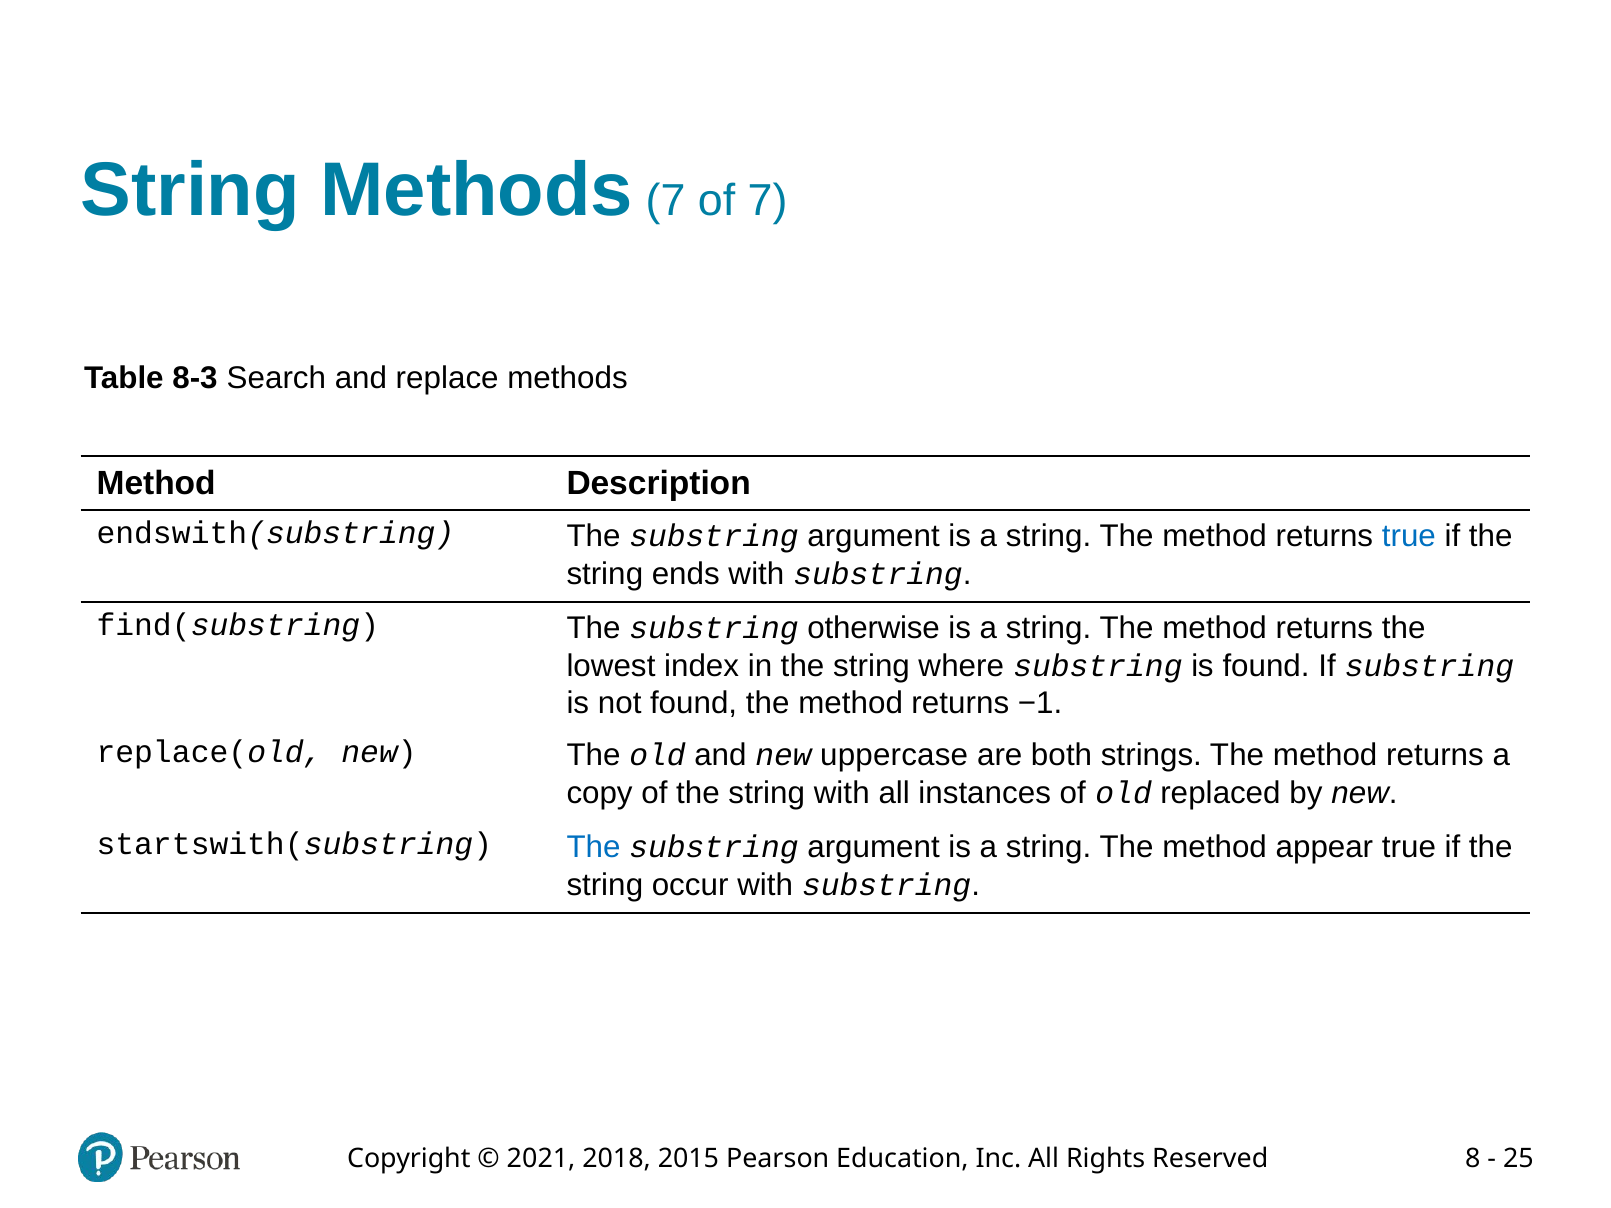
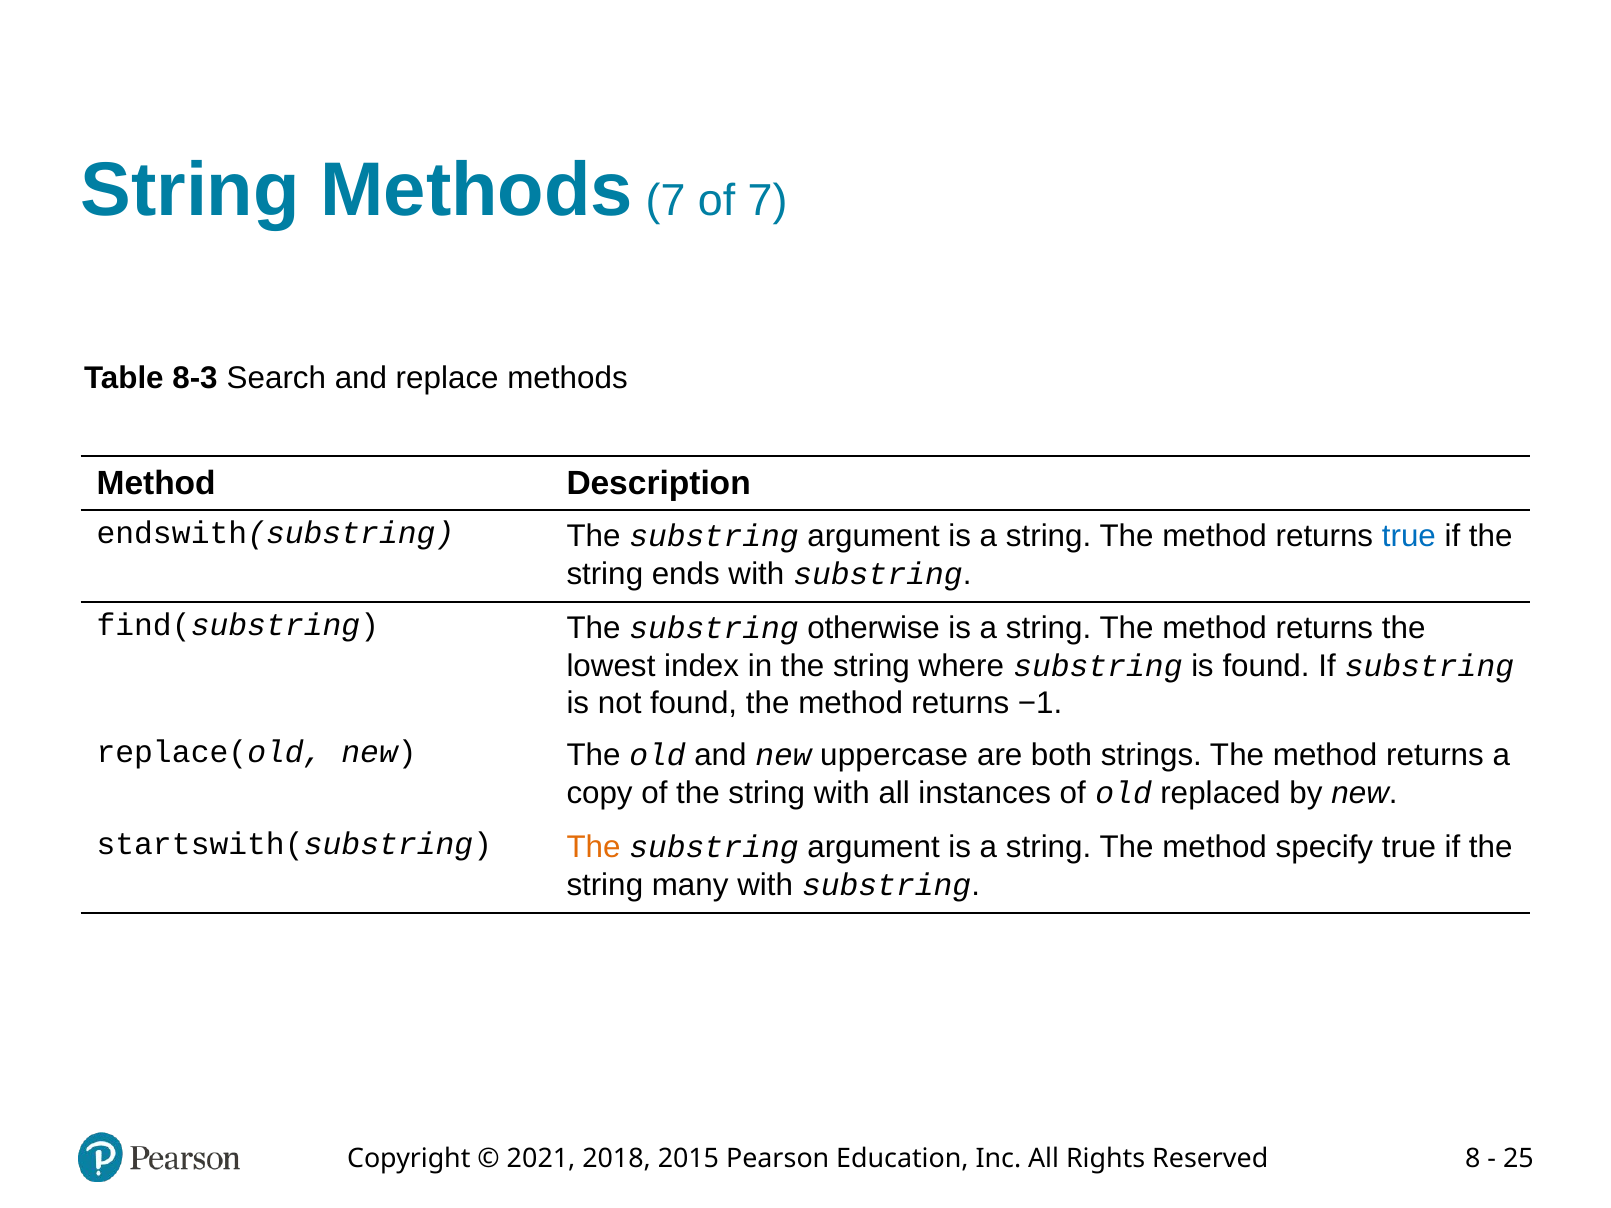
The at (593, 847) colour: blue -> orange
appear: appear -> specify
occur: occur -> many
